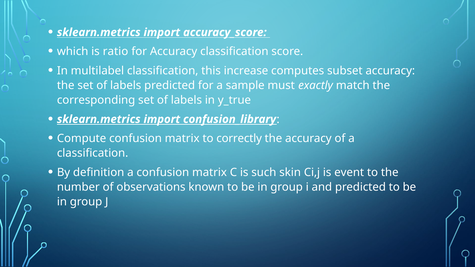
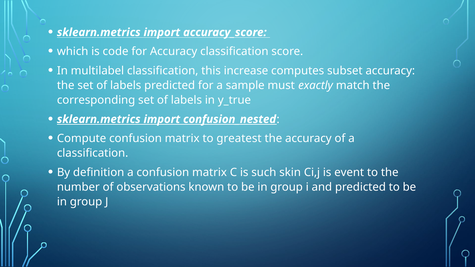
ratio: ratio -> code
confusion_library: confusion_library -> confusion_nested
correctly: correctly -> greatest
